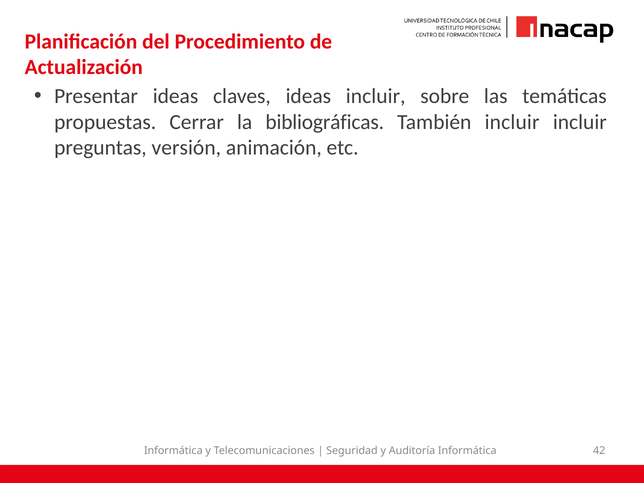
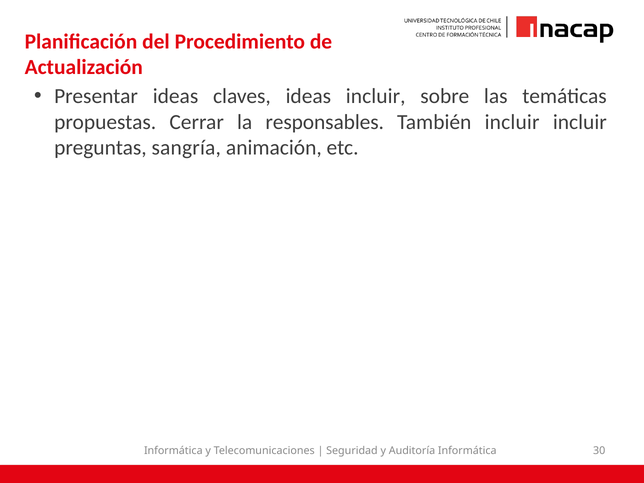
bibliográficas: bibliográficas -> responsables
versión: versión -> sangría
42: 42 -> 30
